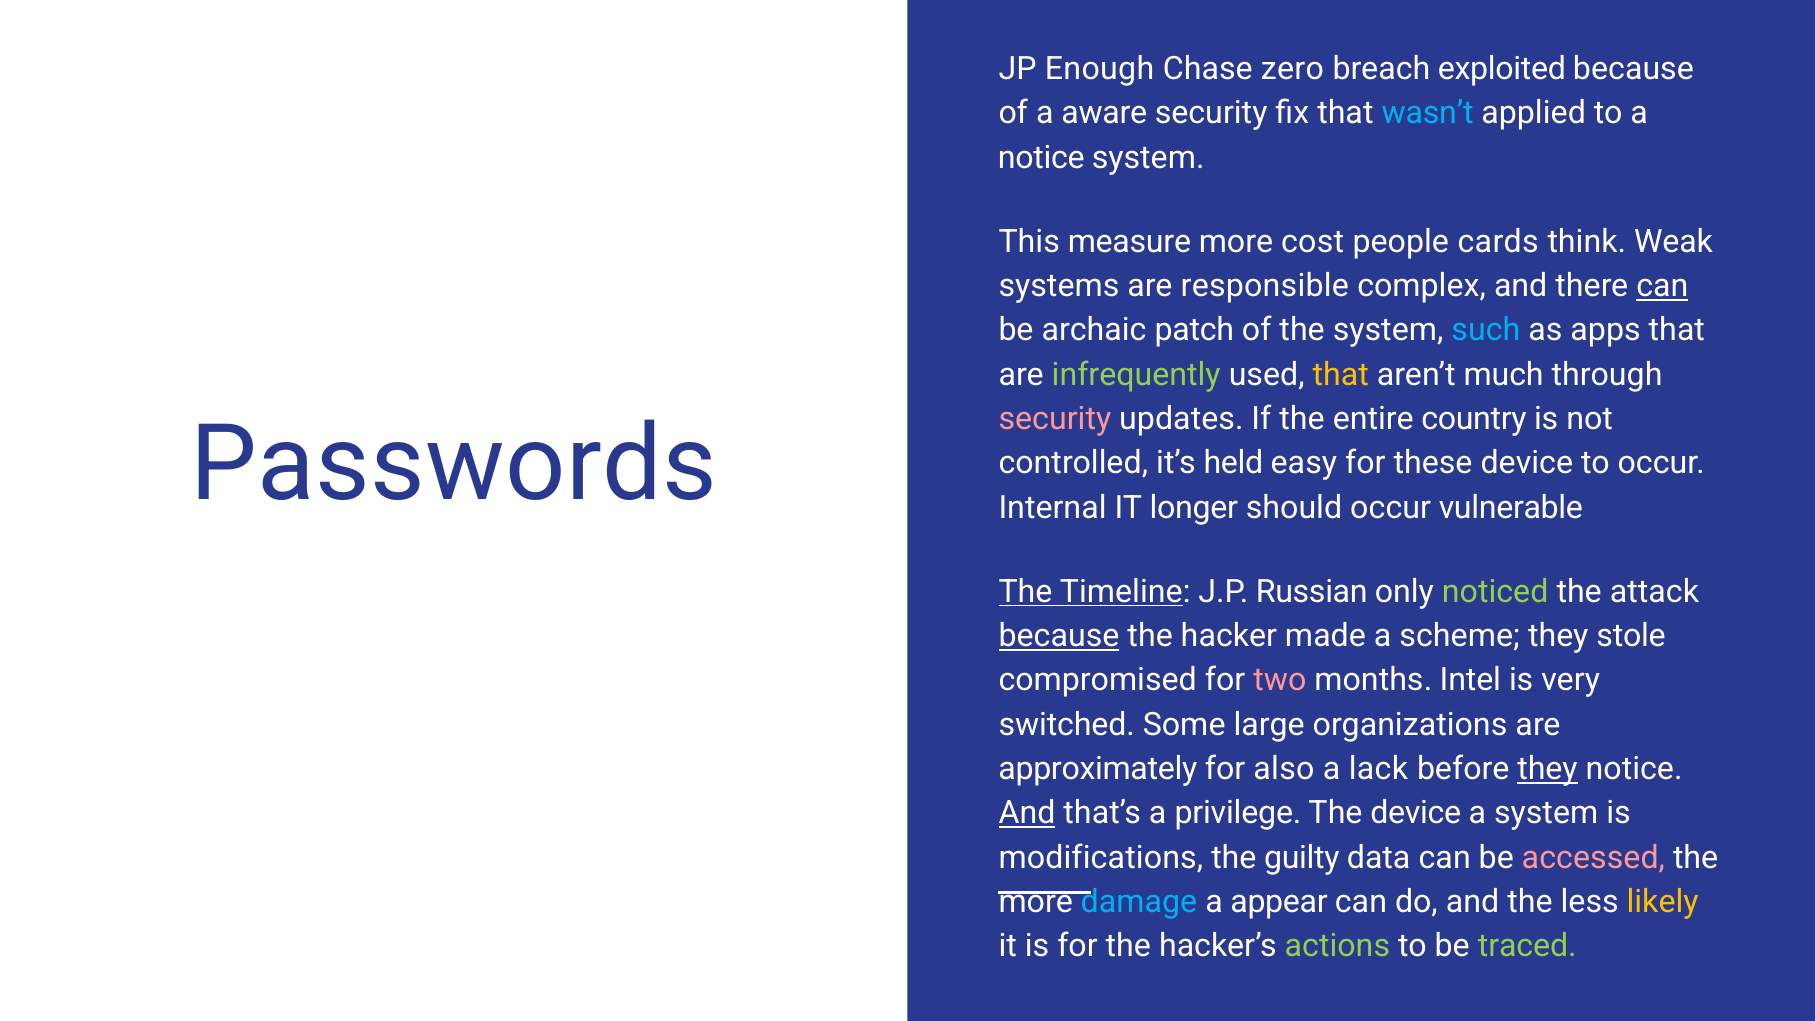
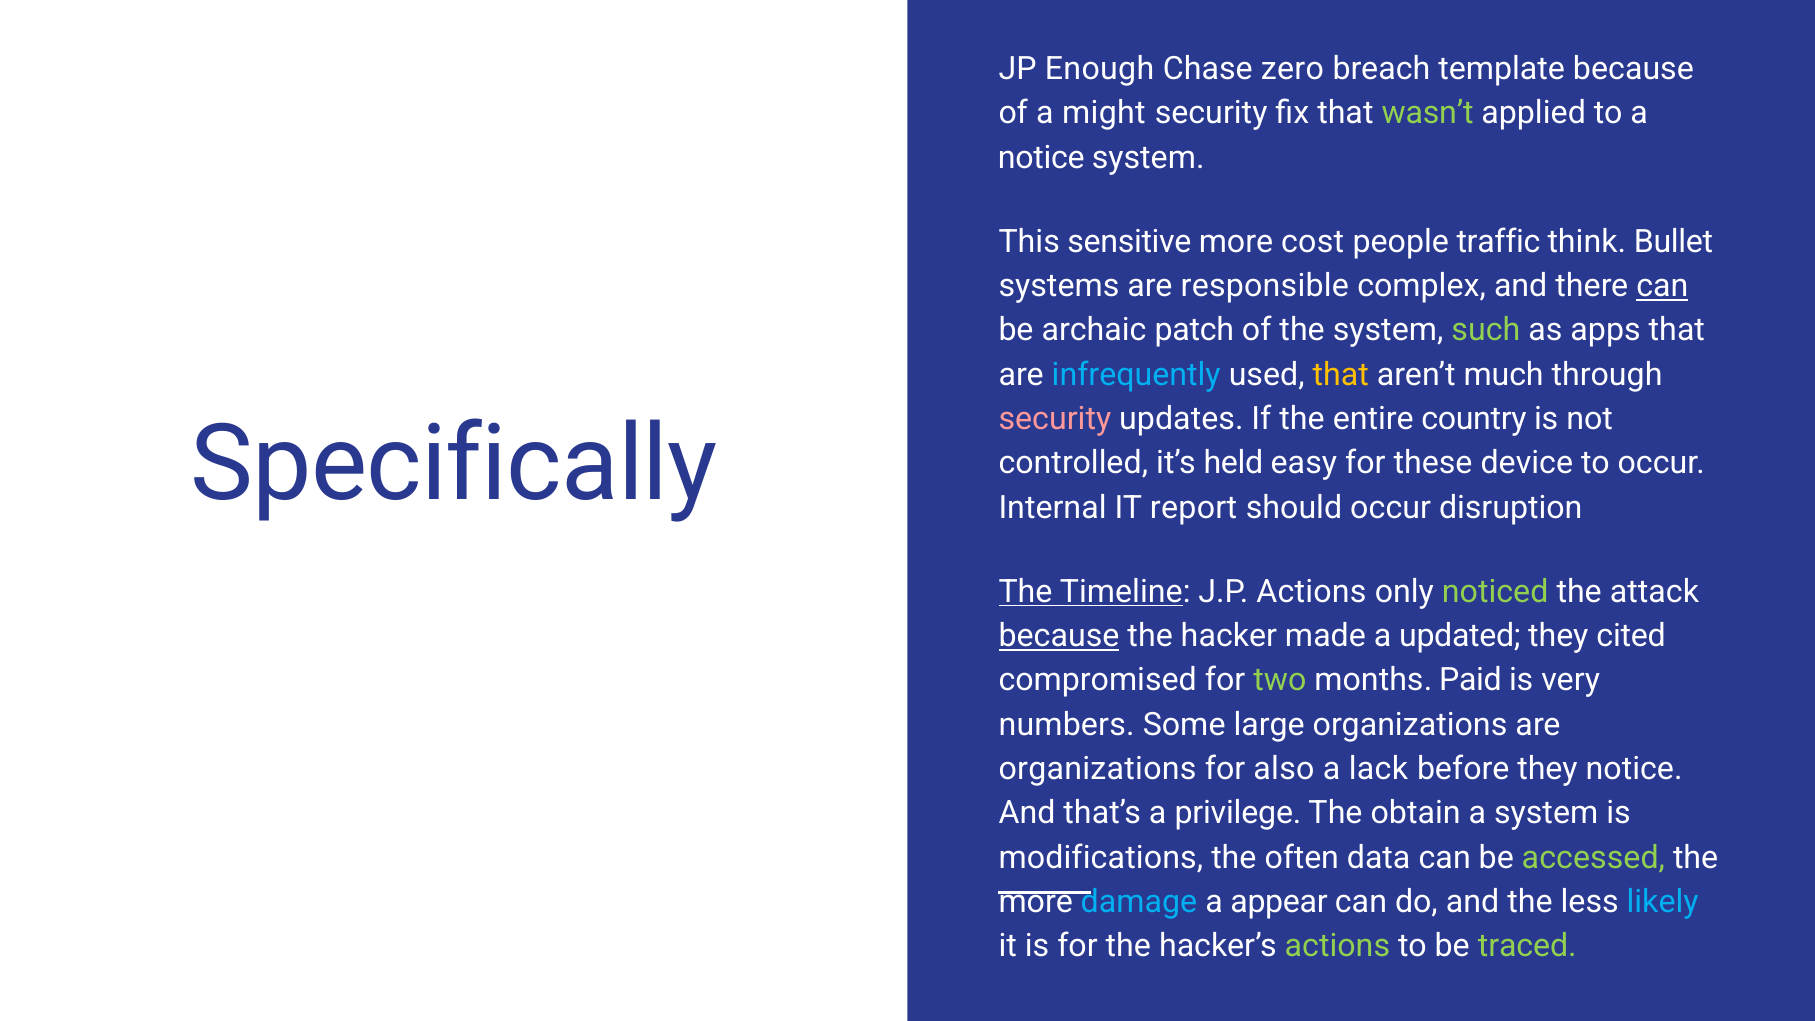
exploited: exploited -> template
aware: aware -> might
wasn’t colour: light blue -> light green
measure: measure -> sensitive
cards: cards -> traffic
Weak: Weak -> Bullet
such colour: light blue -> light green
infrequently colour: light green -> light blue
Passwords: Passwords -> Specifically
longer: longer -> report
vulnerable: vulnerable -> disruption
J.P Russian: Russian -> Actions
scheme: scheme -> updated
stole: stole -> cited
two colour: pink -> light green
Intel: Intel -> Paid
switched: switched -> numbers
approximately at (1098, 769): approximately -> organizations
they at (1547, 769) underline: present -> none
And at (1027, 813) underline: present -> none
The device: device -> obtain
guilty: guilty -> often
accessed colour: pink -> light green
likely colour: yellow -> light blue
